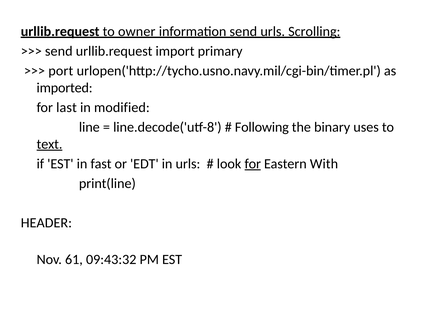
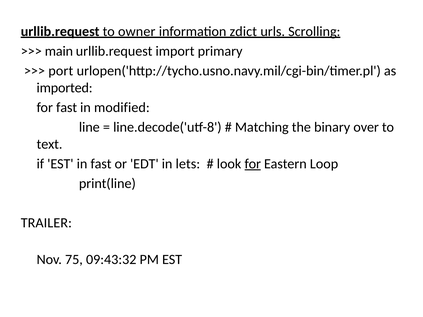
information send: send -> zdict
send at (59, 51): send -> main
for last: last -> fast
Following: Following -> Matching
uses: uses -> over
text underline: present -> none
in urls: urls -> lets
With: With -> Loop
HEADER: HEADER -> TRAILER
61: 61 -> 75
